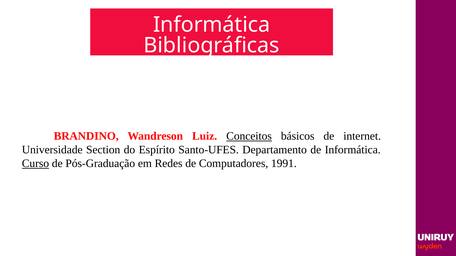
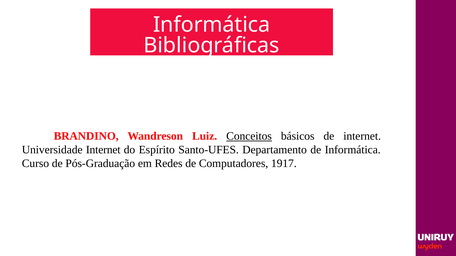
Universidade Section: Section -> Internet
Curso underline: present -> none
1991: 1991 -> 1917
